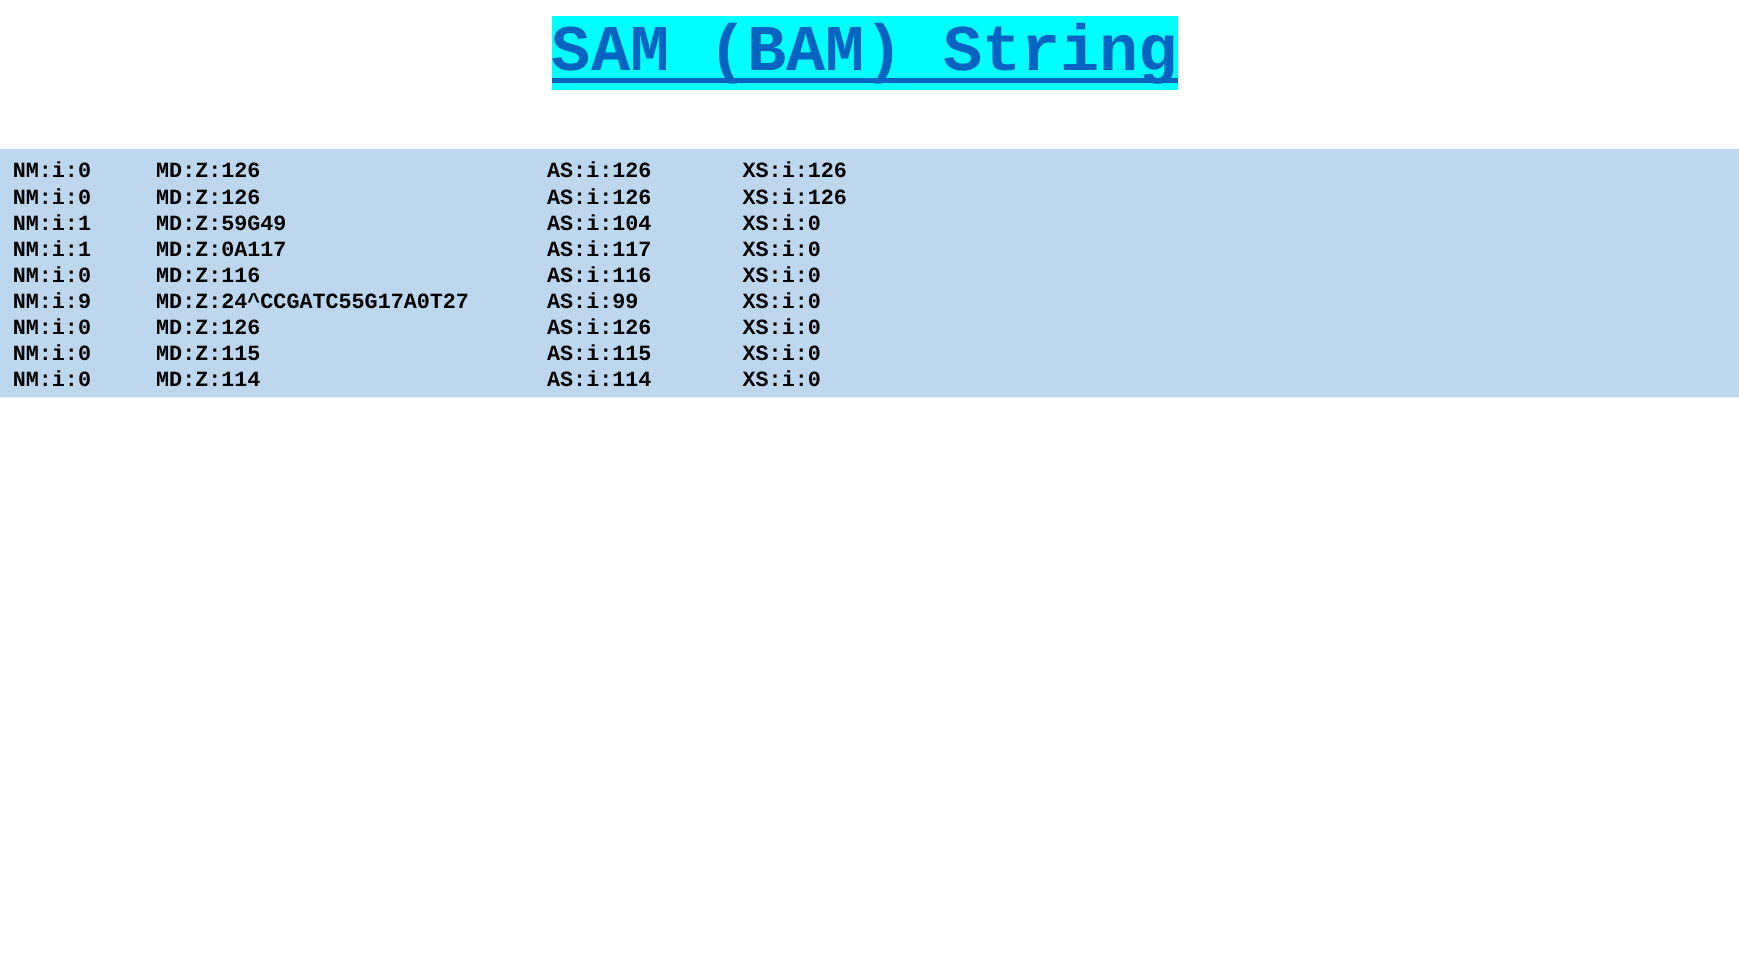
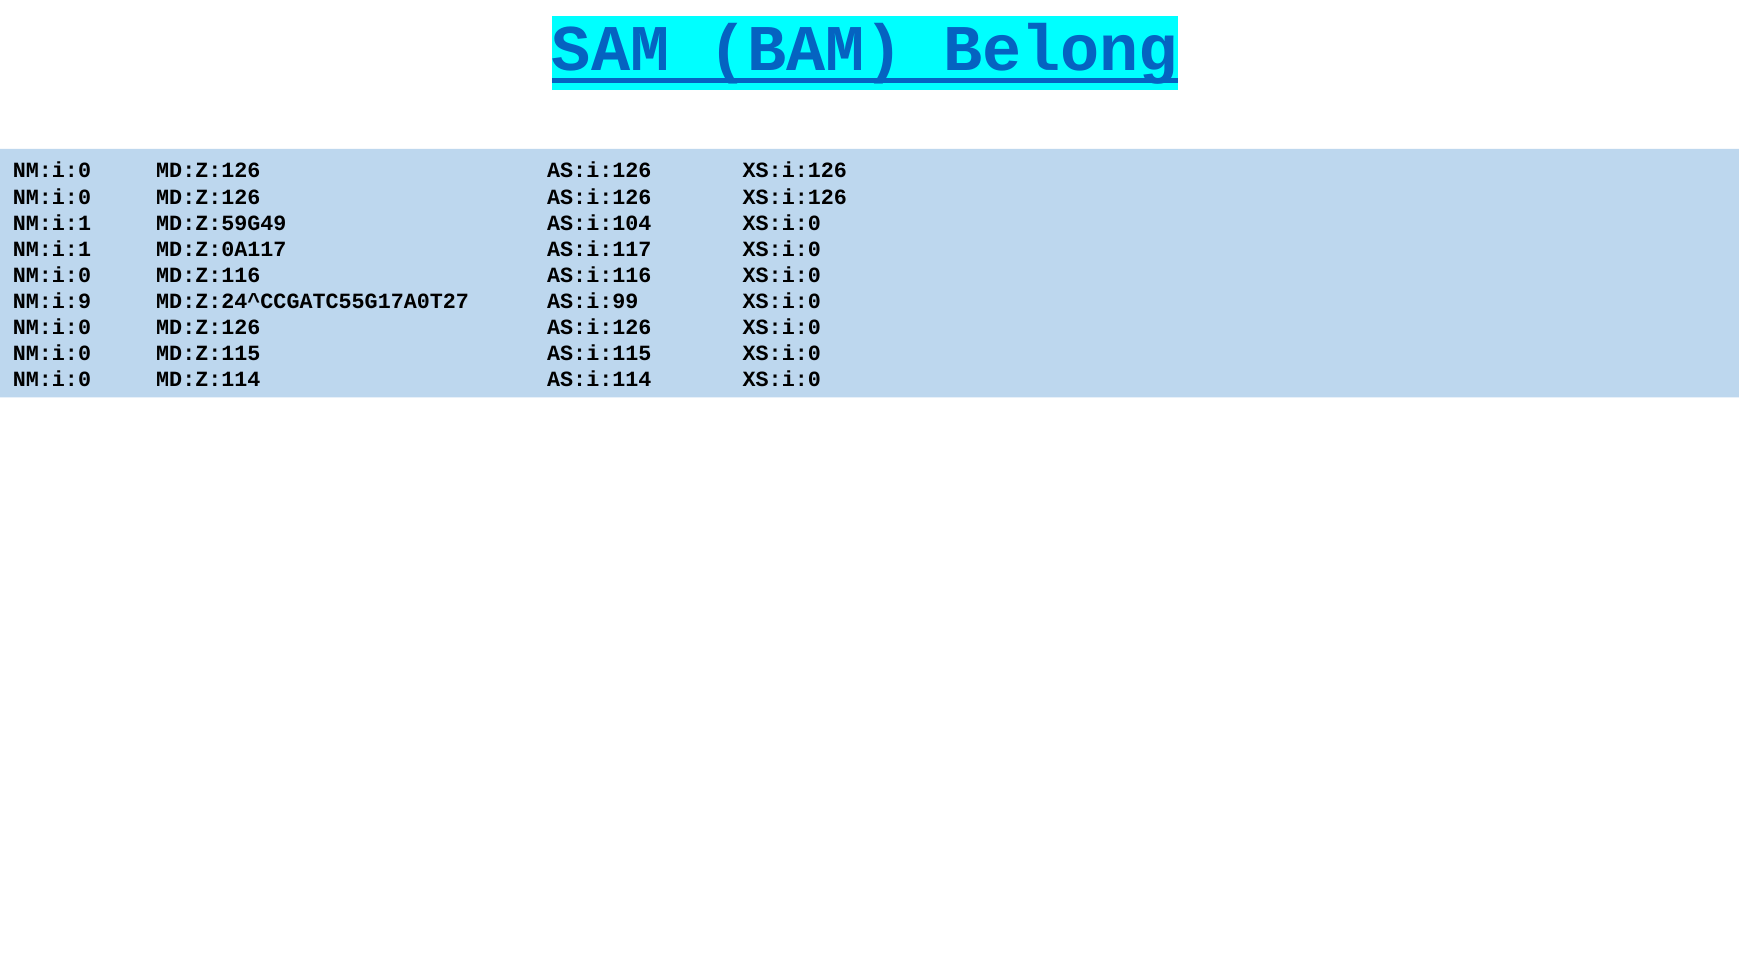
String: String -> Belong
